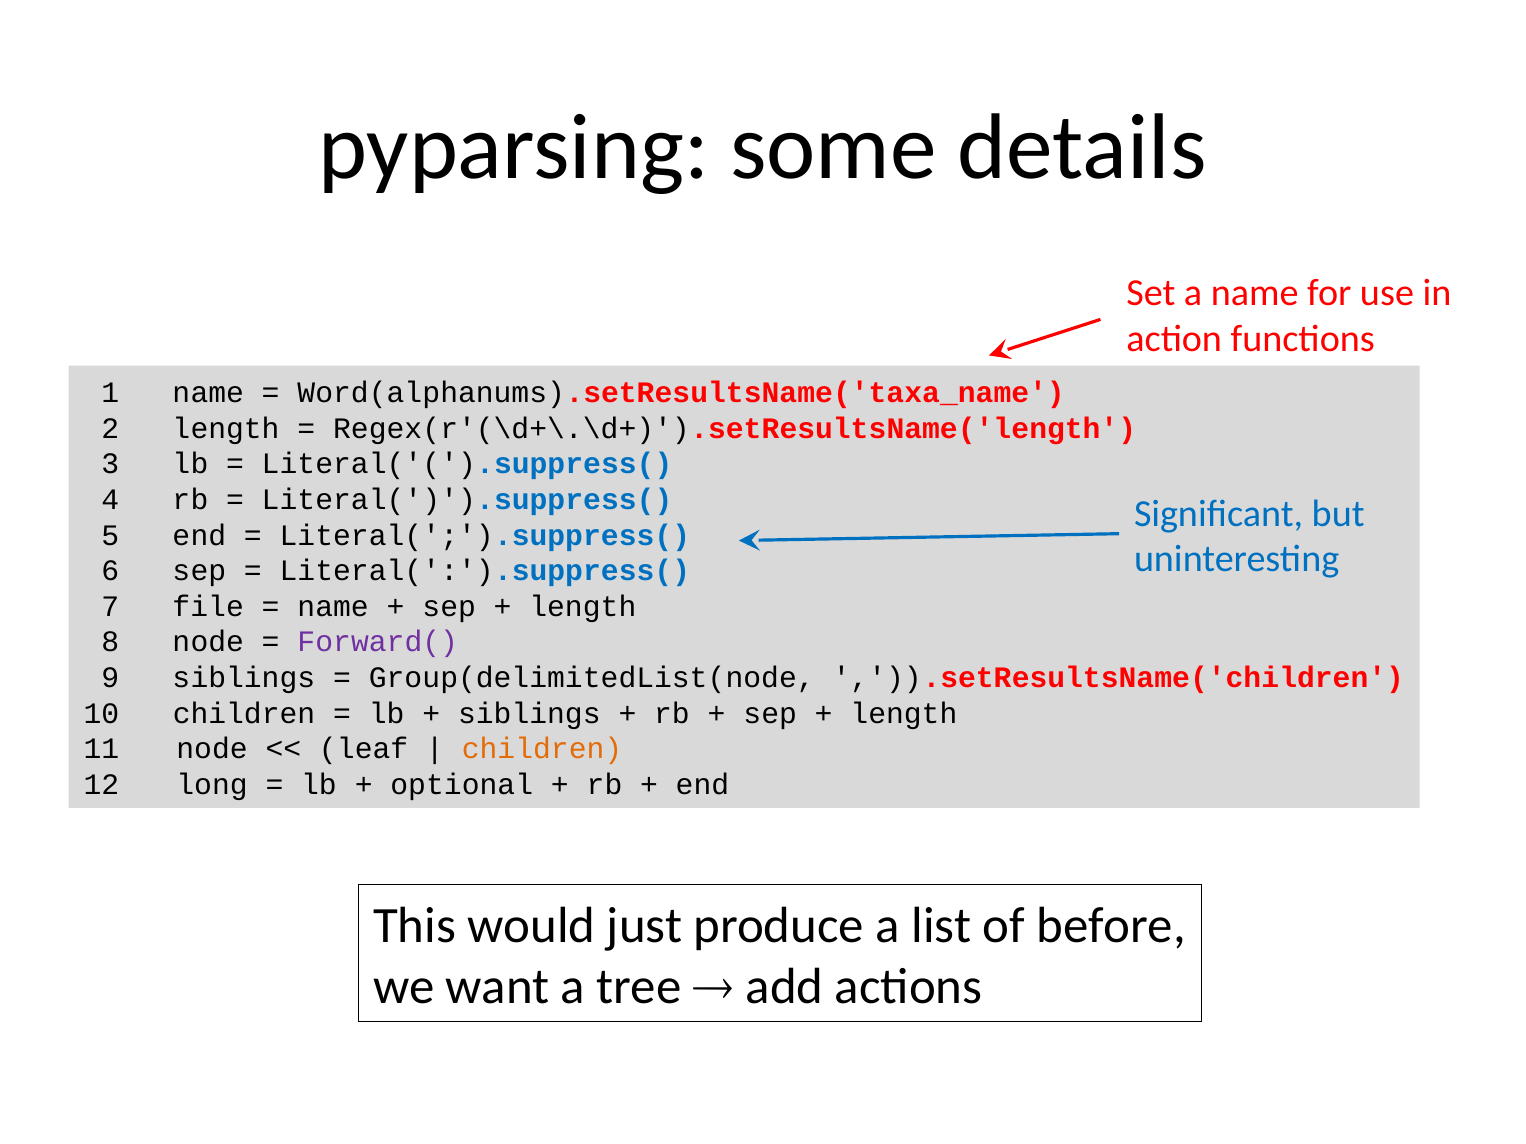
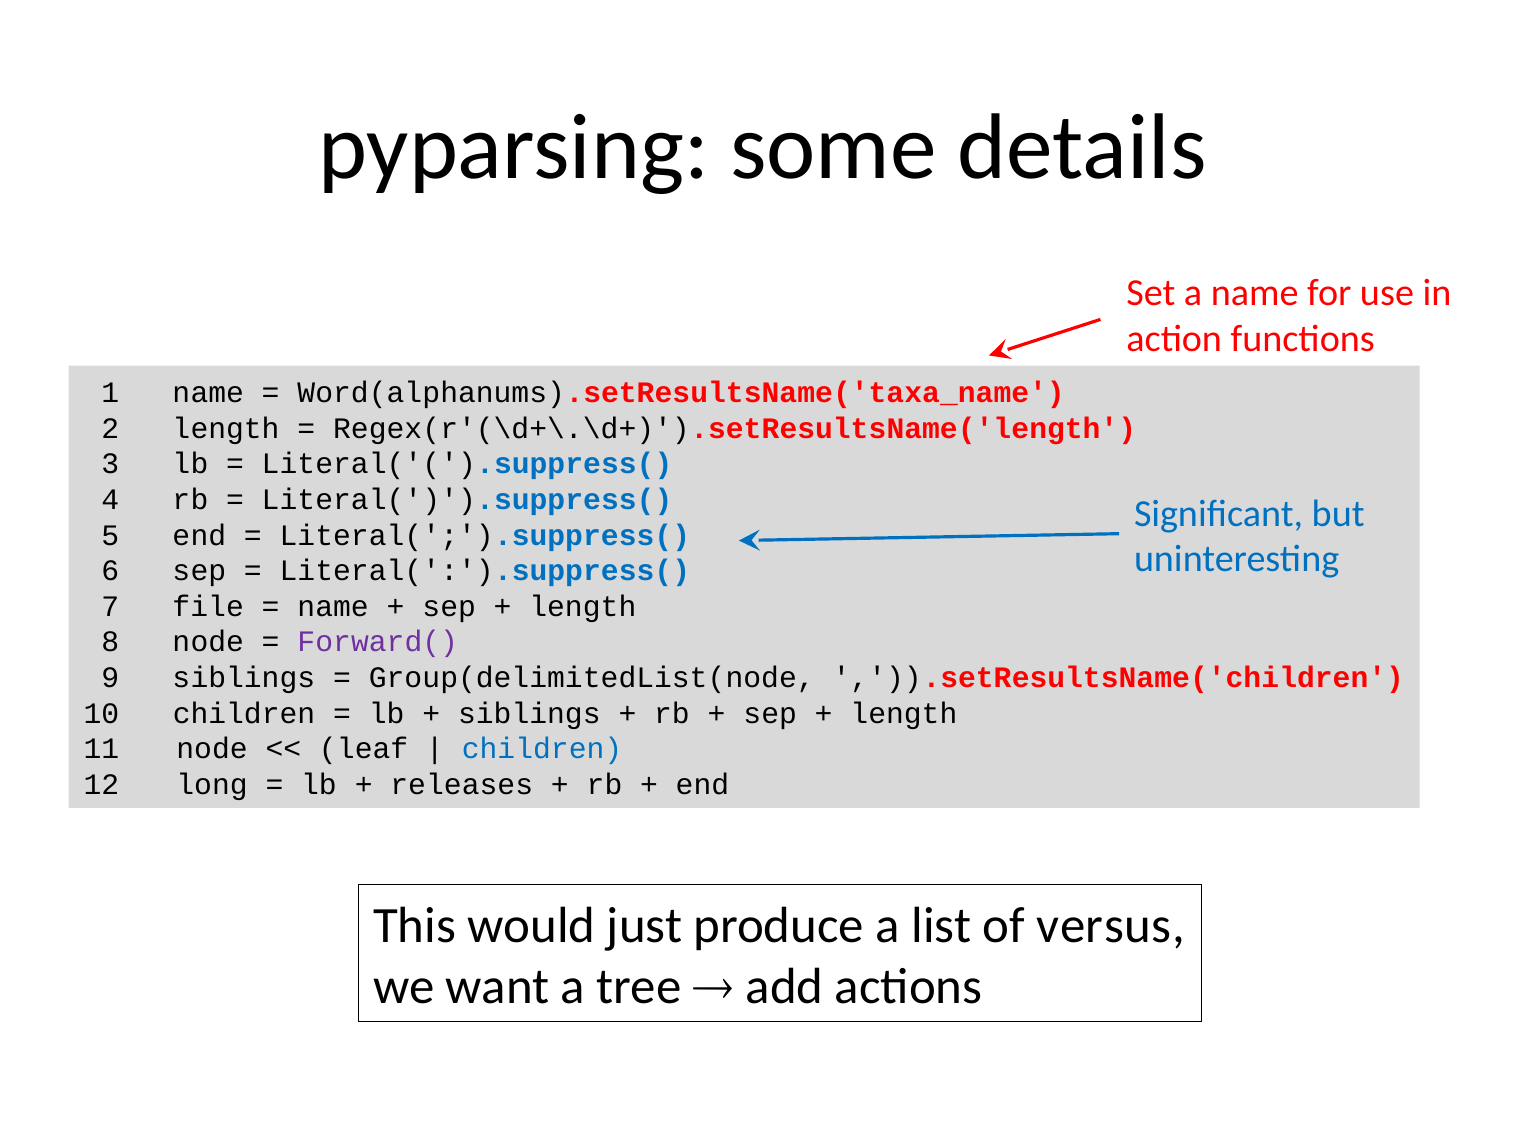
children at (542, 749) colour: orange -> blue
optional: optional -> releases
before: before -> versus
